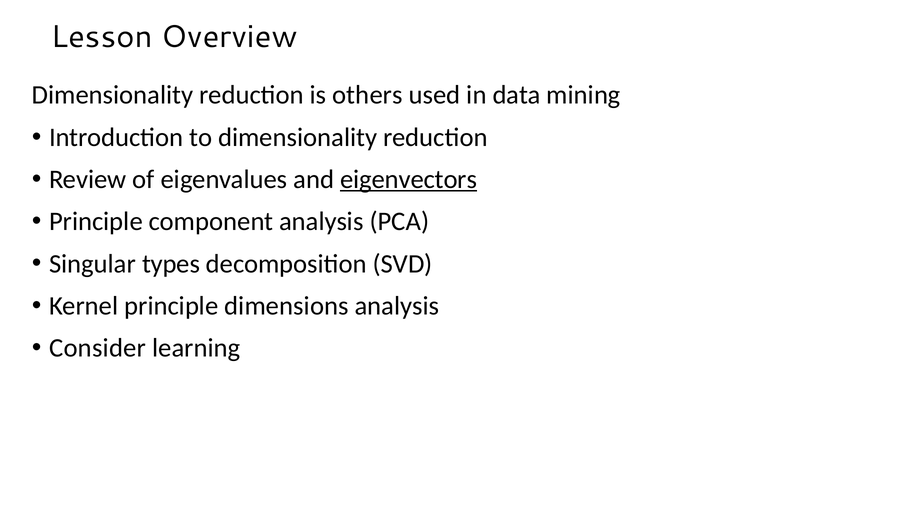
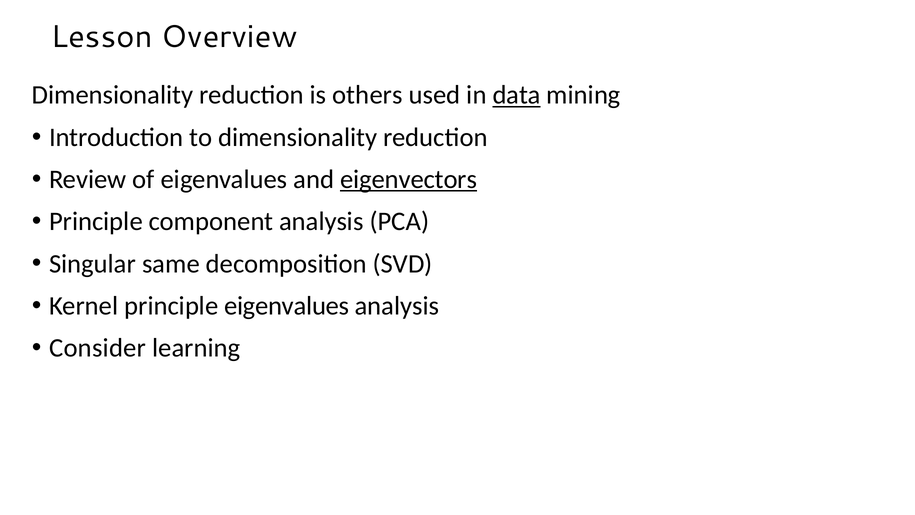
data underline: none -> present
types: types -> same
principle dimensions: dimensions -> eigenvalues
